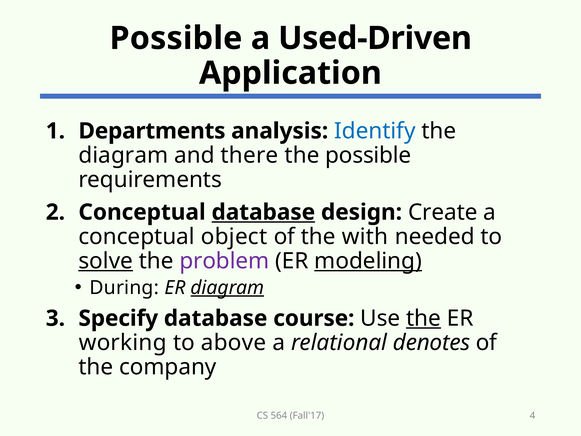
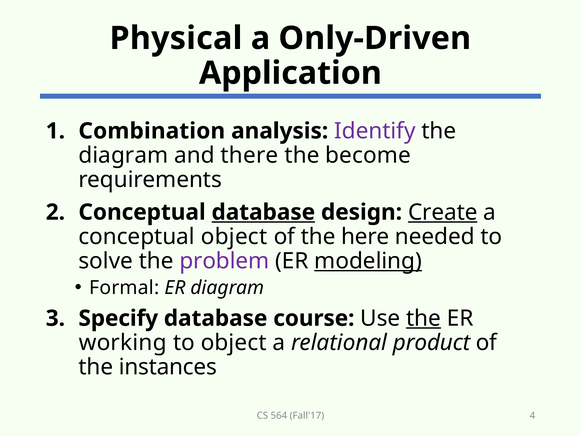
Possible at (176, 38): Possible -> Physical
Used-Driven: Used-Driven -> Only-Driven
Departments: Departments -> Combination
Identify colour: blue -> purple
the possible: possible -> become
Create underline: none -> present
with: with -> here
solve underline: present -> none
During: During -> Formal
diagram at (227, 288) underline: present -> none
to above: above -> object
denotes: denotes -> product
company: company -> instances
